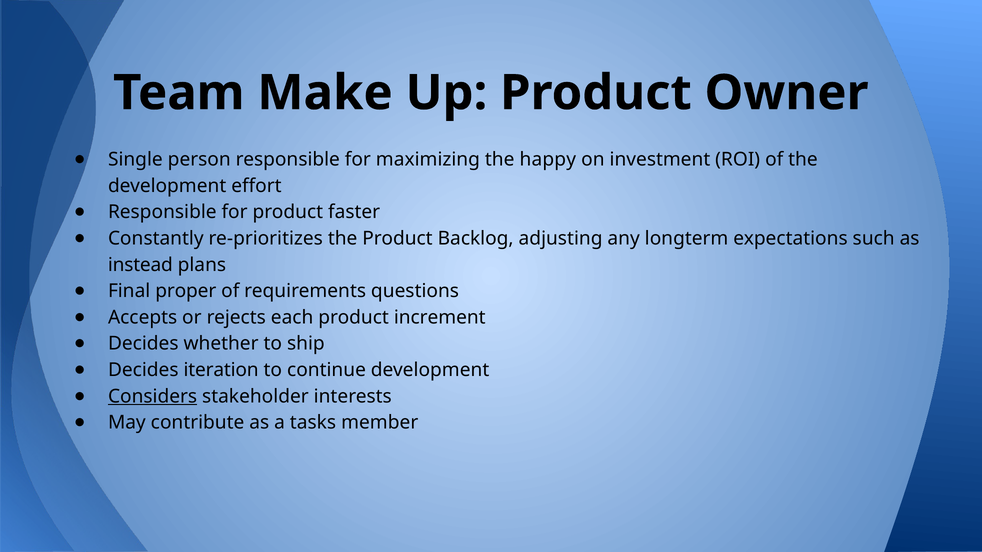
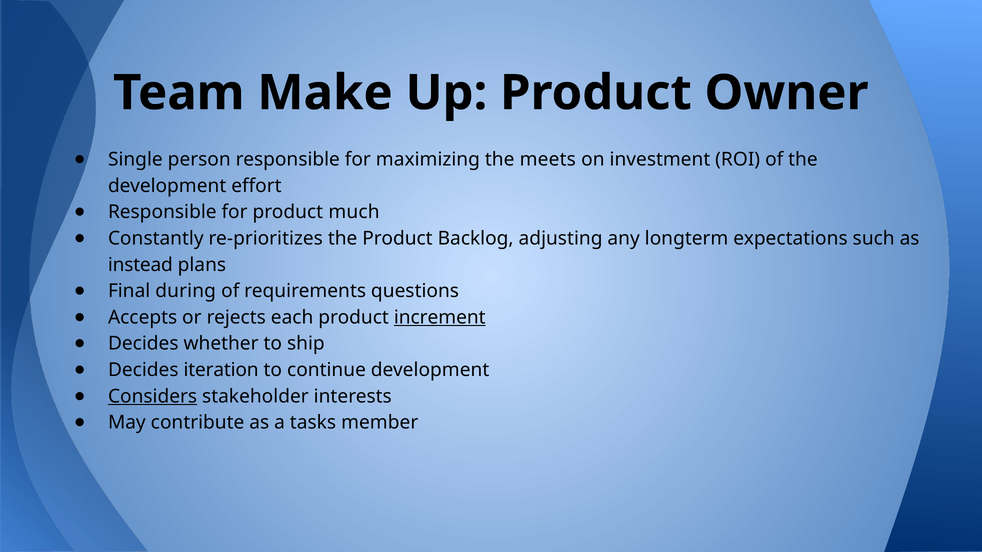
happy: happy -> meets
faster: faster -> much
proper: proper -> during
increment underline: none -> present
